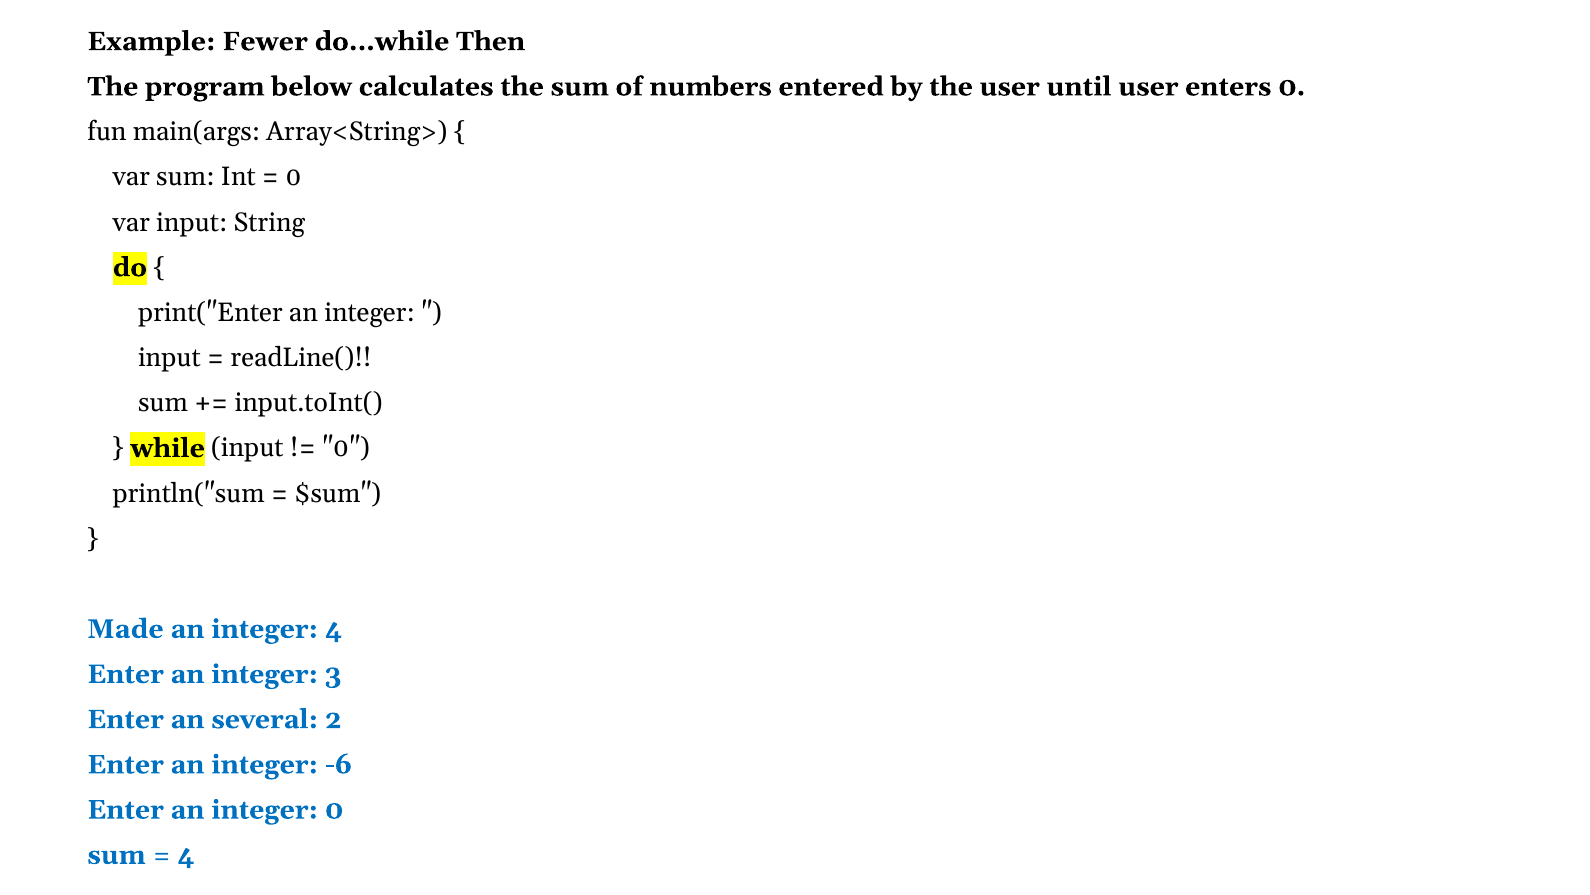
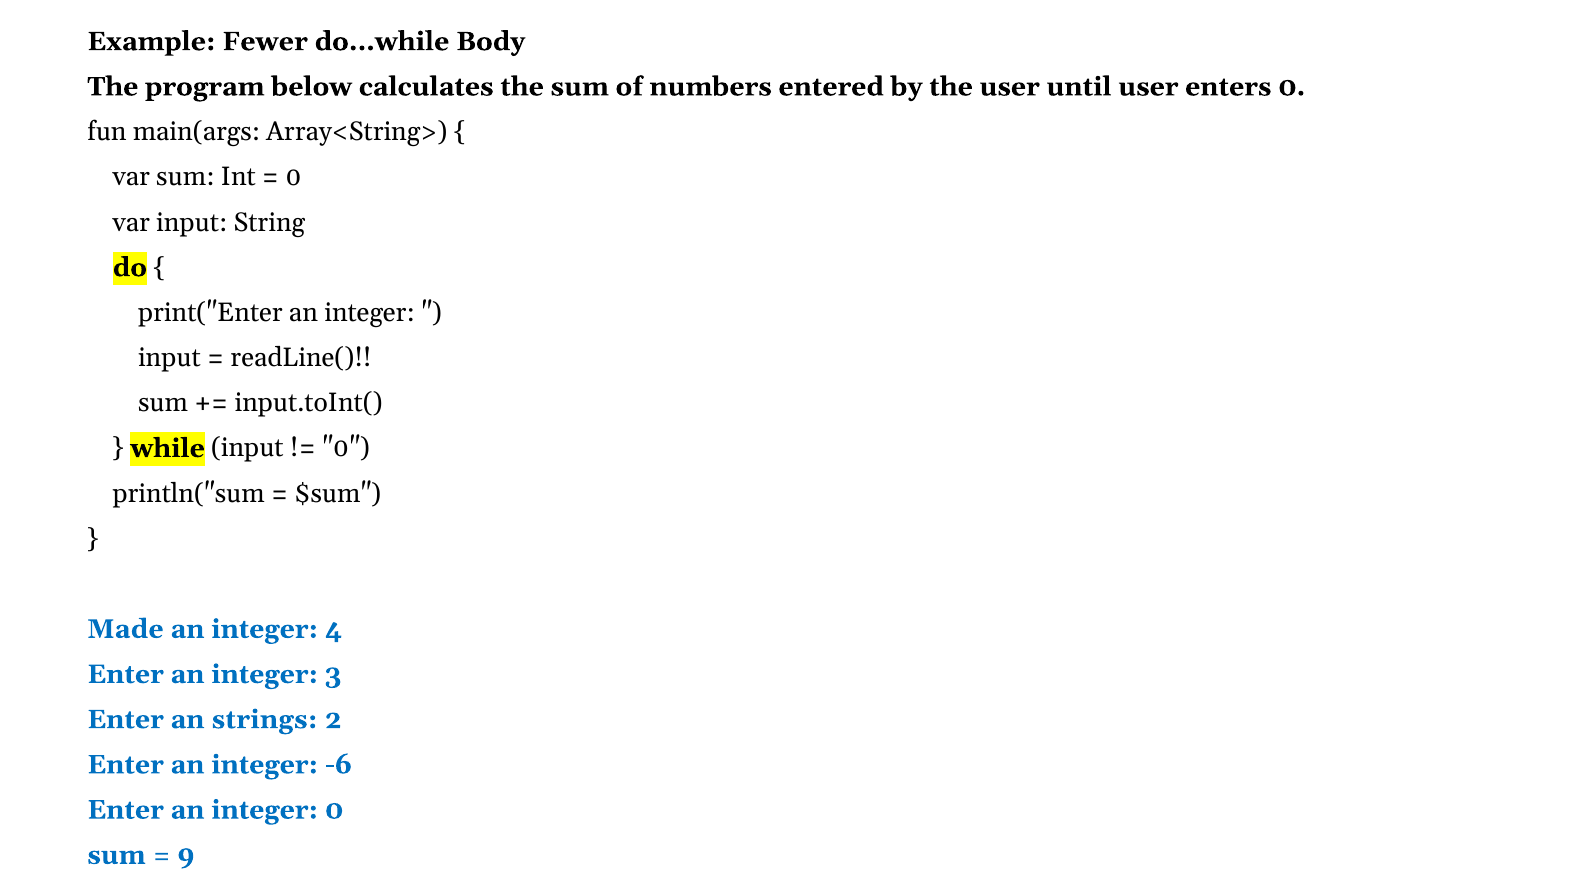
Then: Then -> Body
several: several -> strings
4 at (186, 854): 4 -> 9
